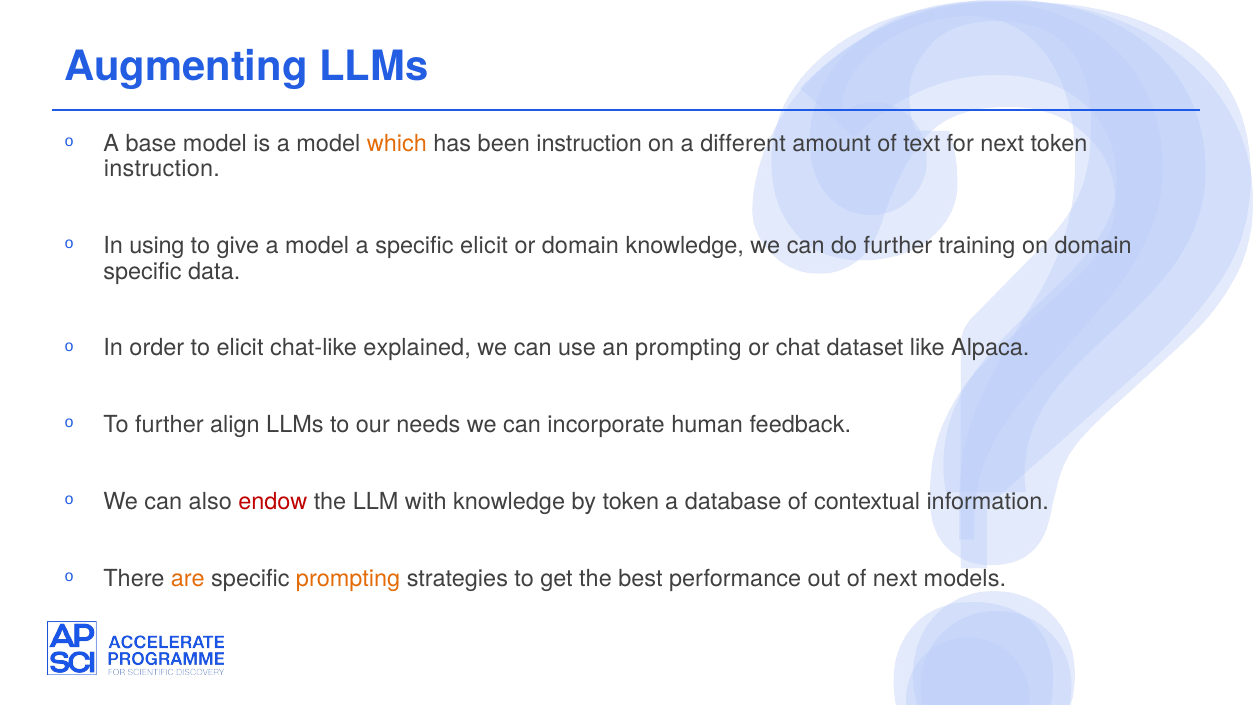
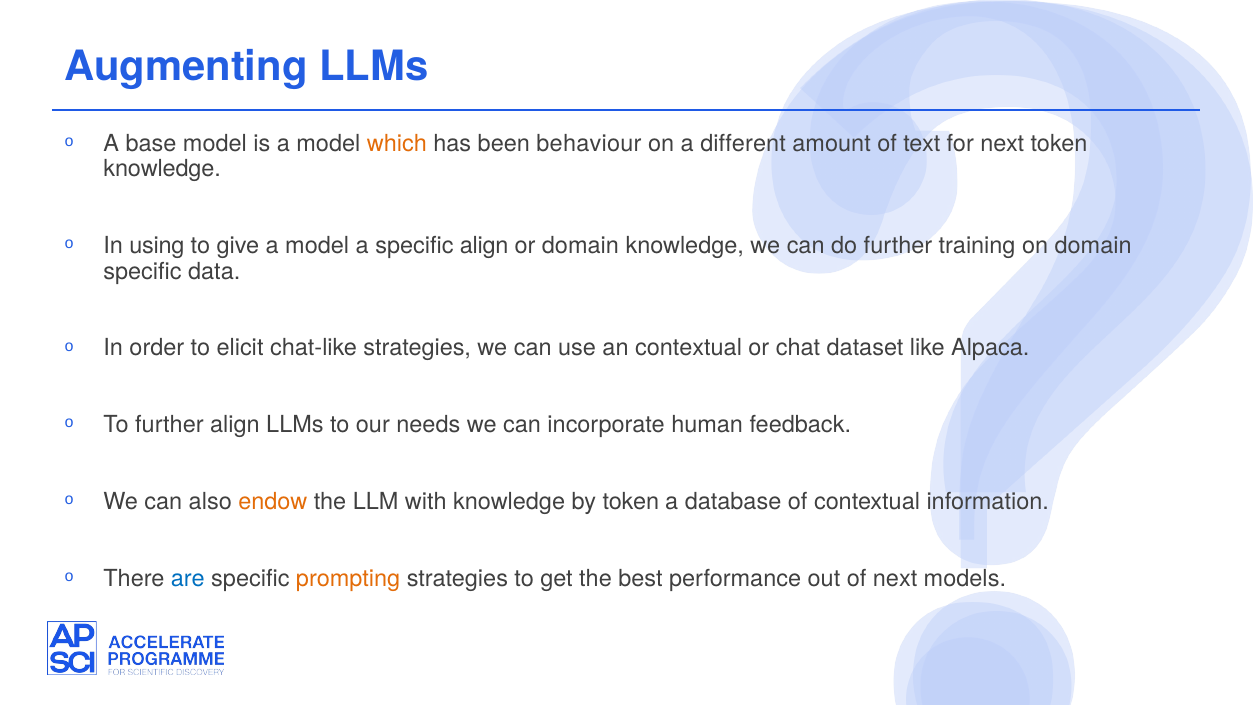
been instruction: instruction -> behaviour
instruction at (162, 169): instruction -> knowledge
specific elicit: elicit -> align
chat-like explained: explained -> strategies
an prompting: prompting -> contextual
endow colour: red -> orange
are colour: orange -> blue
